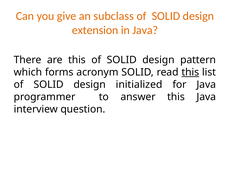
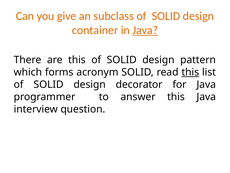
extension: extension -> container
Java at (145, 30) underline: none -> present
initialized: initialized -> decorator
